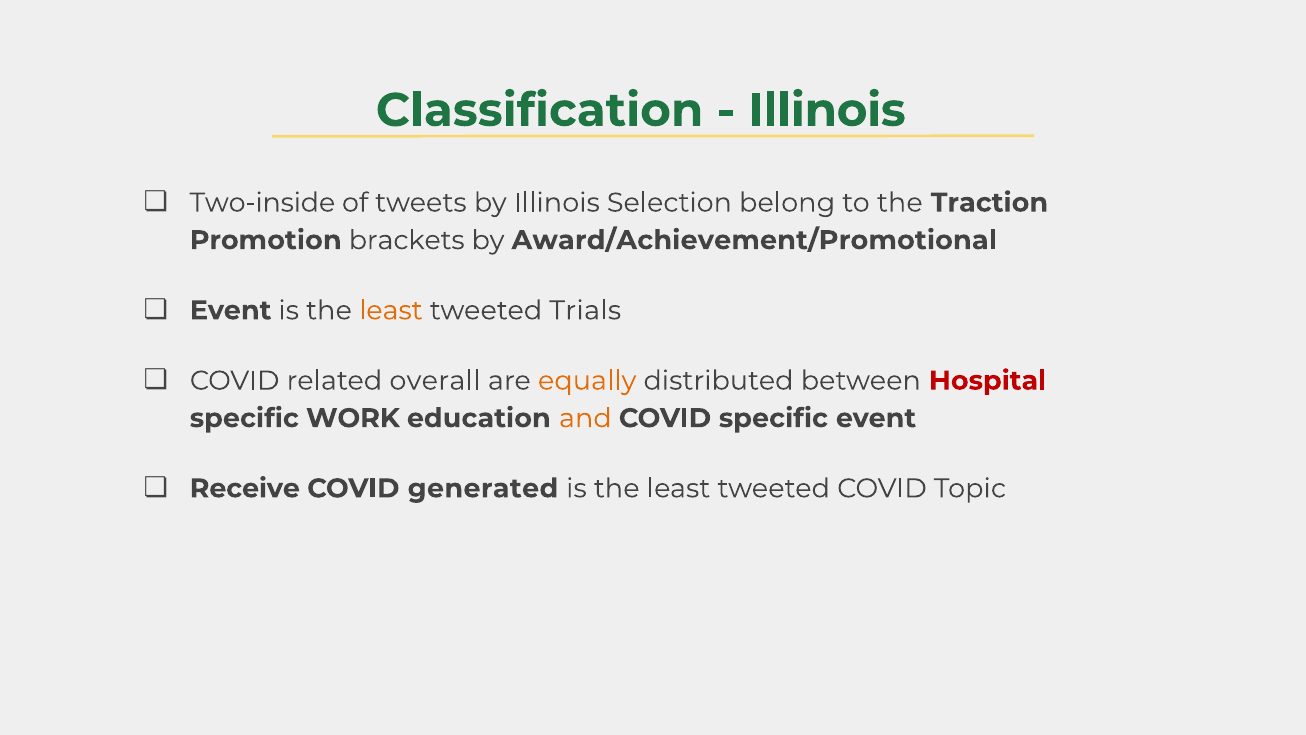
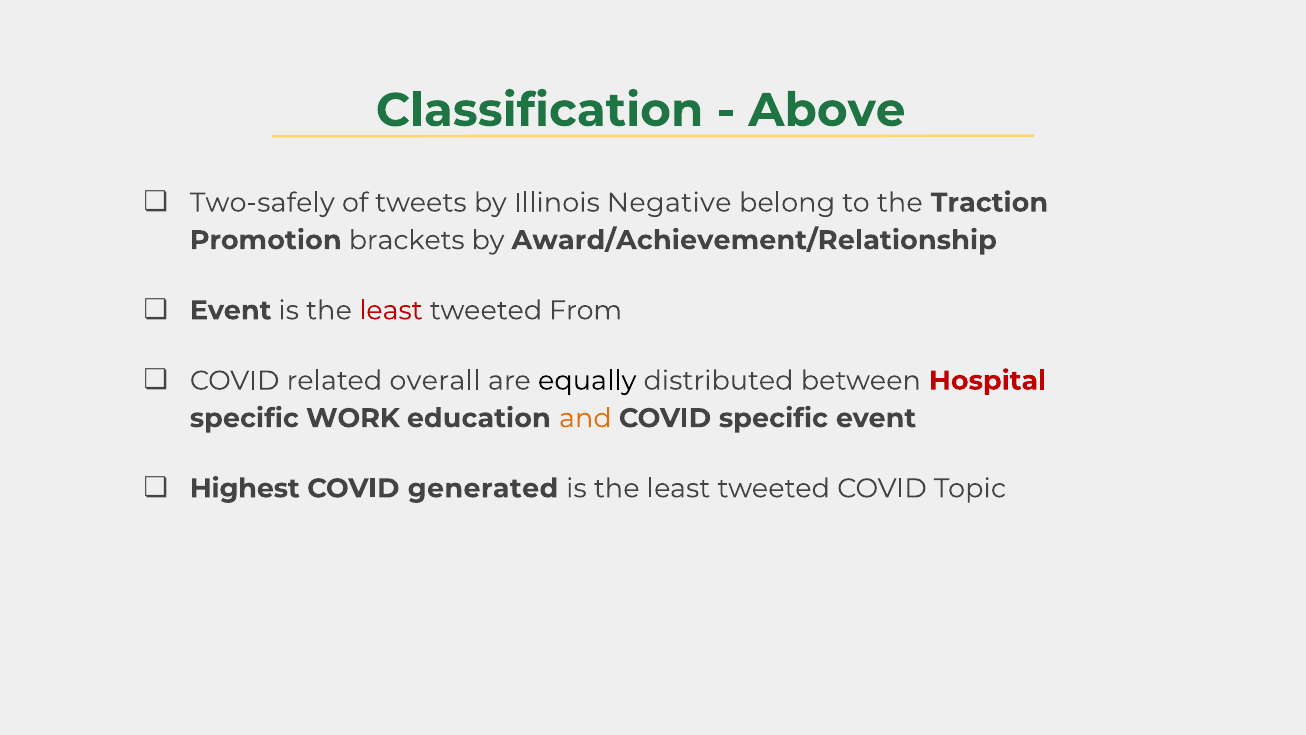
Illinois at (827, 110): Illinois -> Above
Two-inside: Two-inside -> Two-safely
Selection: Selection -> Negative
Award/Achievement/Promotional: Award/Achievement/Promotional -> Award/Achievement/Relationship
least at (391, 310) colour: orange -> red
Trials: Trials -> From
equally colour: orange -> black
Receive: Receive -> Highest
